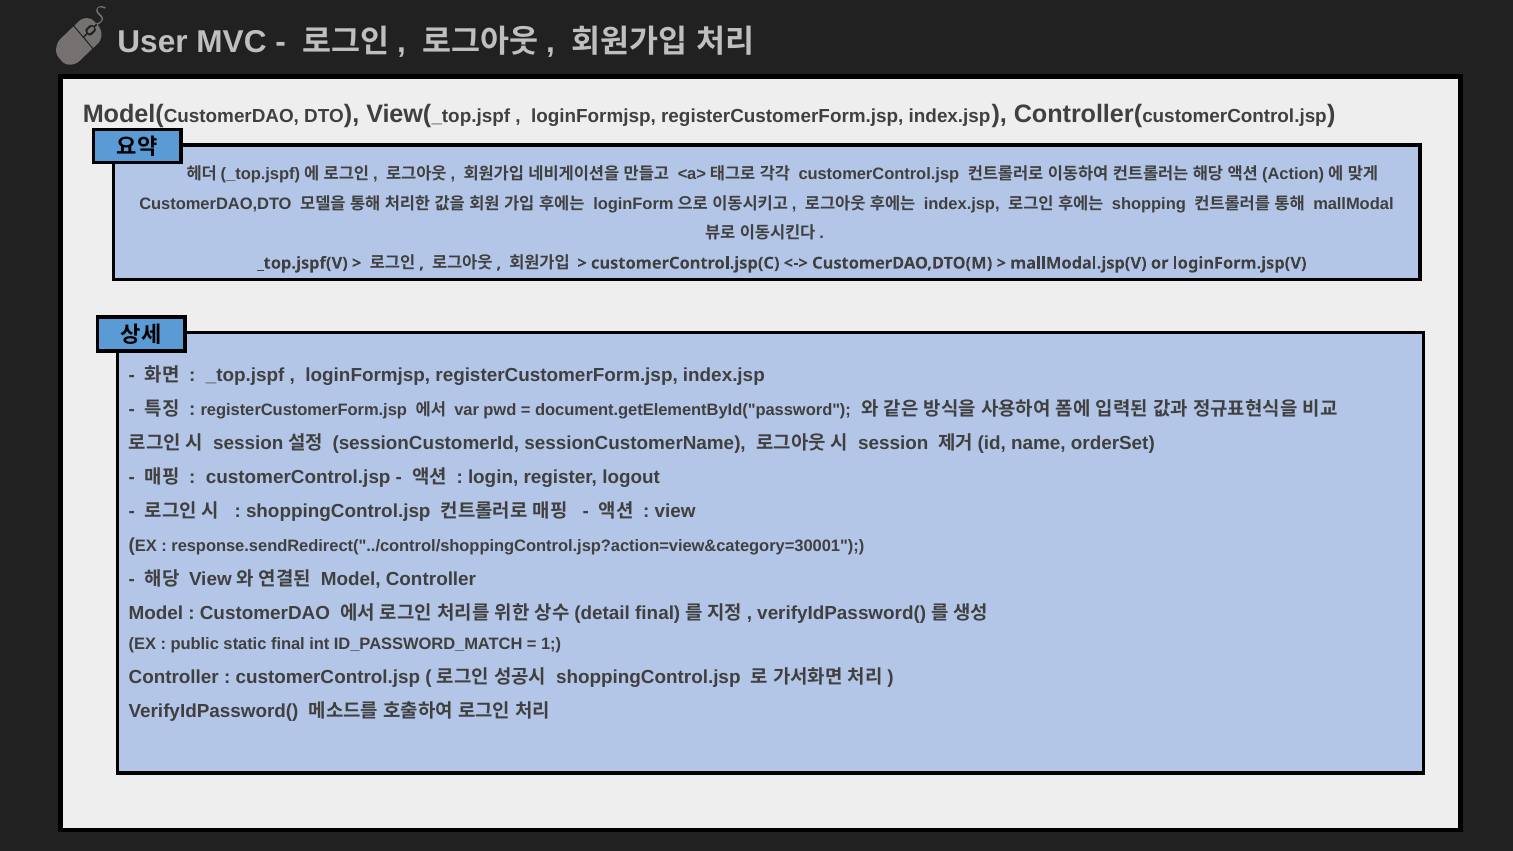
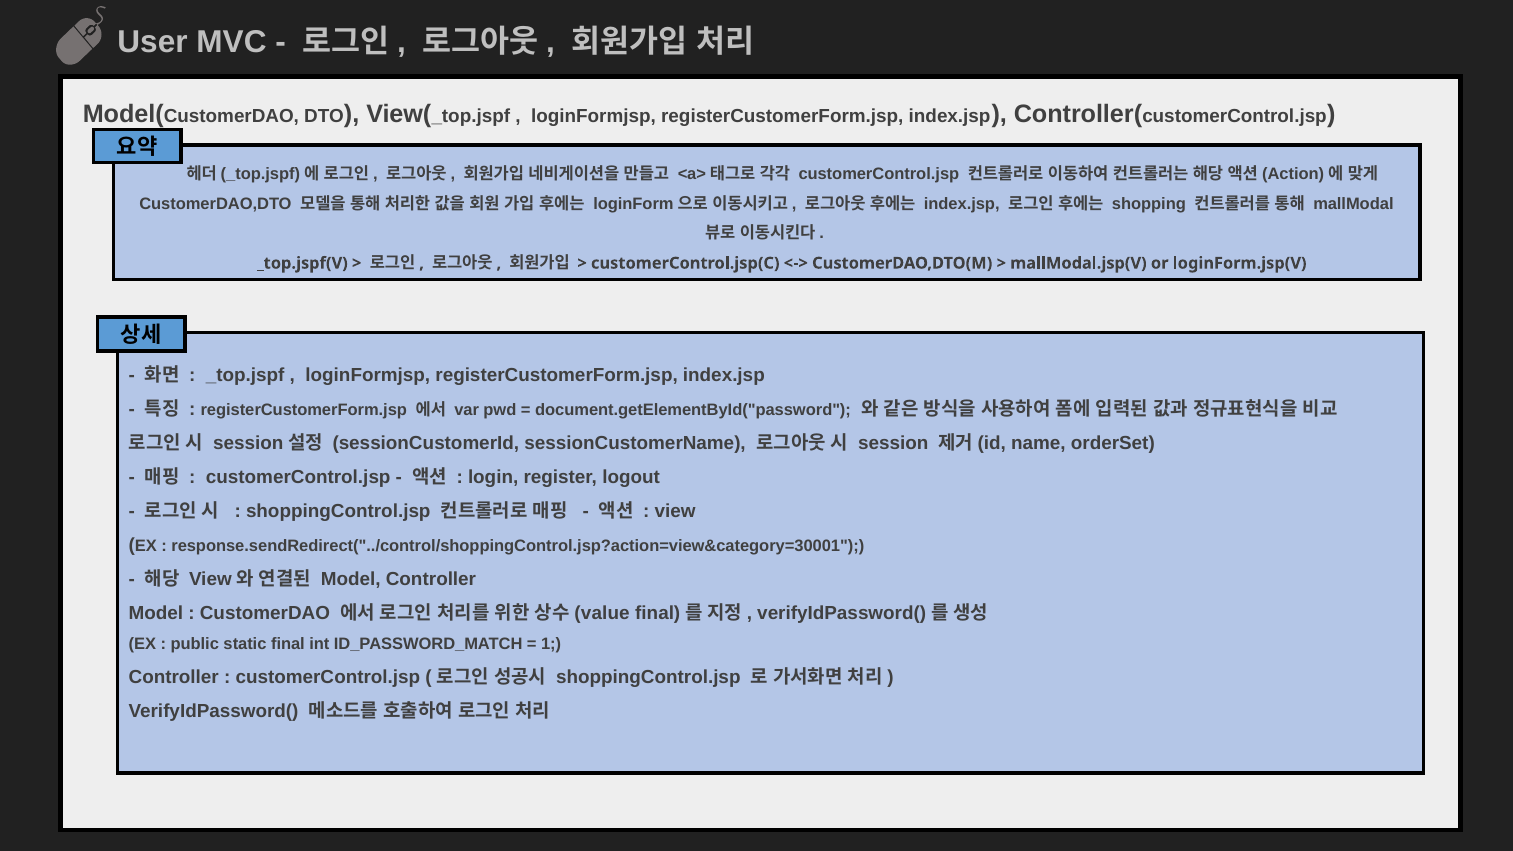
detail: detail -> value
